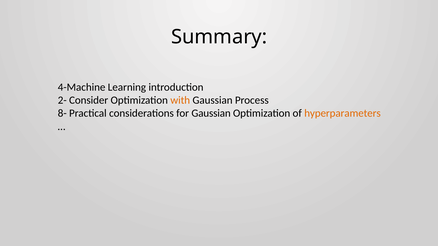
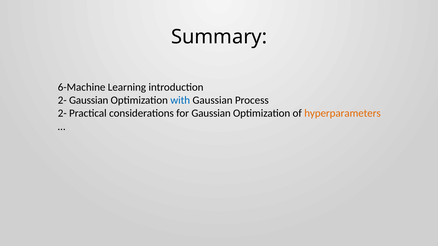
4-Machine: 4-Machine -> 6-Machine
2- Consider: Consider -> Gaussian
with colour: orange -> blue
8- at (62, 114): 8- -> 2-
